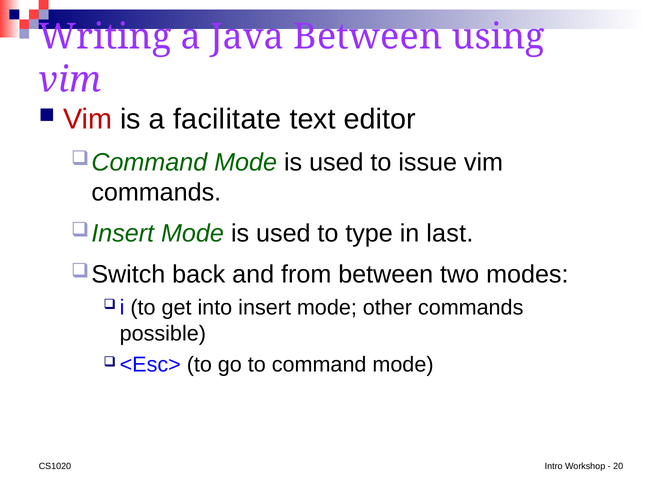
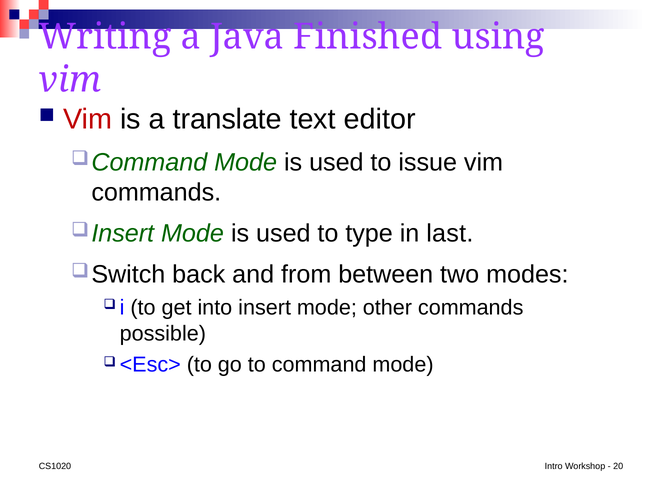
Java Between: Between -> Finished
facilitate: facilitate -> translate
